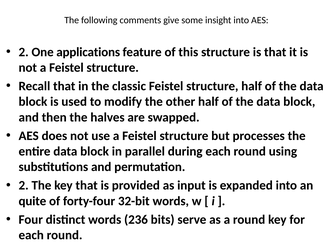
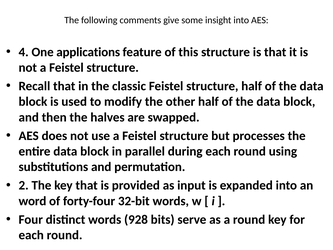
2 at (24, 52): 2 -> 4
quite: quite -> word
236: 236 -> 928
